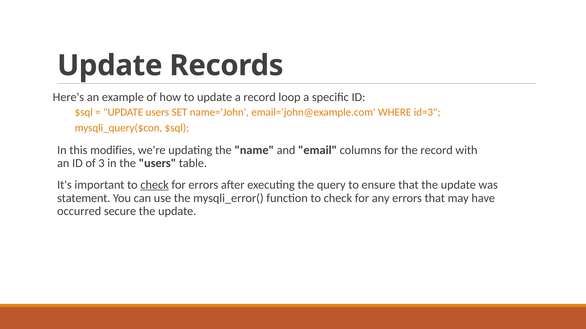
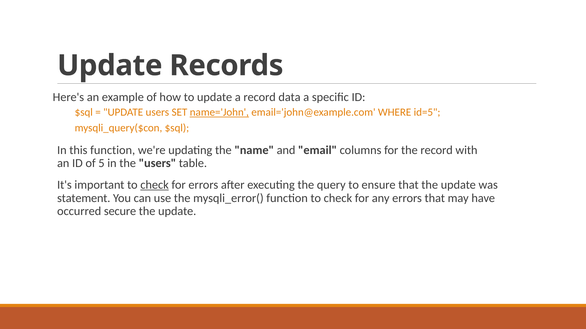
loop: loop -> data
name='John underline: none -> present
id=3: id=3 -> id=5
this modifies: modifies -> function
3: 3 -> 5
